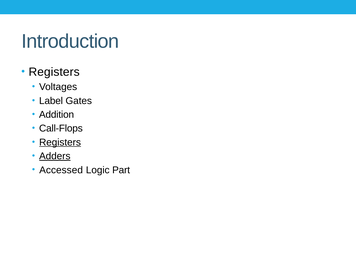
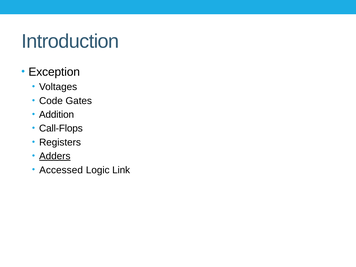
Registers at (54, 72): Registers -> Exception
Label: Label -> Code
Registers at (60, 142) underline: present -> none
Part: Part -> Link
